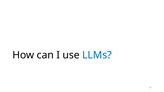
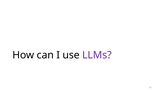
LLMs colour: blue -> purple
